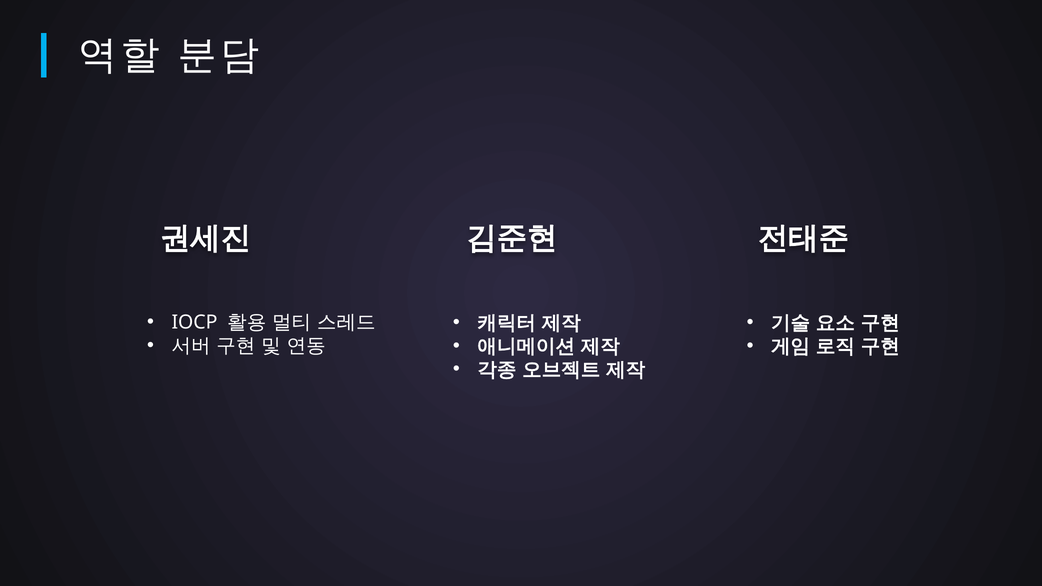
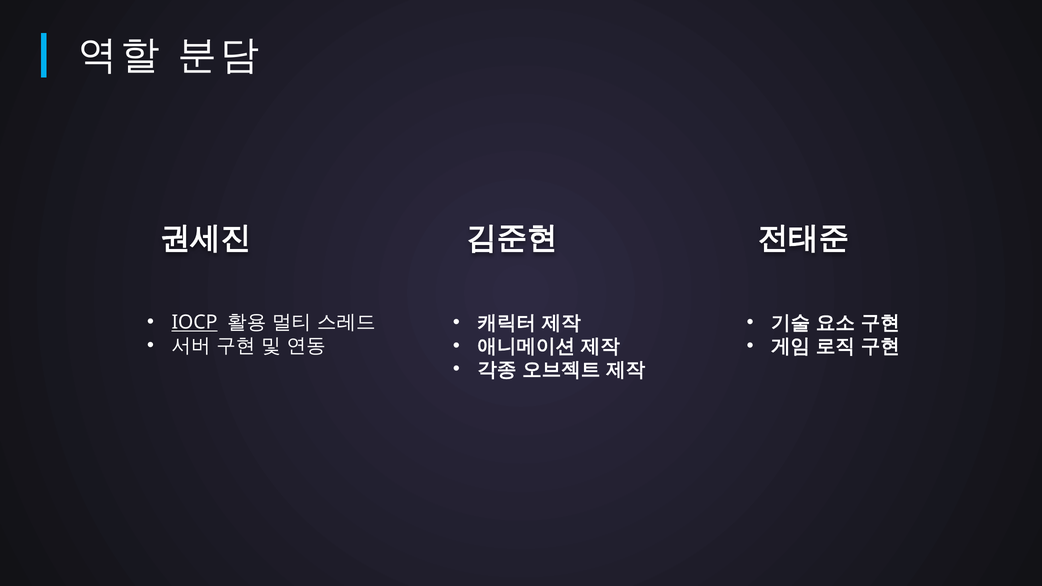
IOCP underline: none -> present
